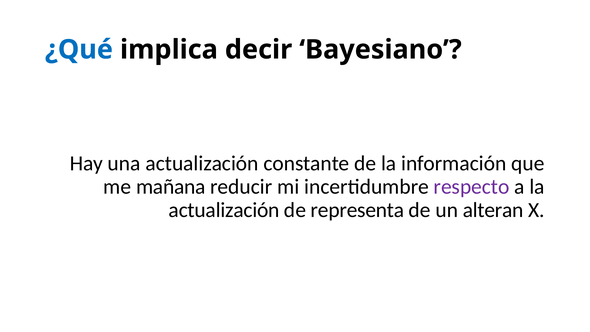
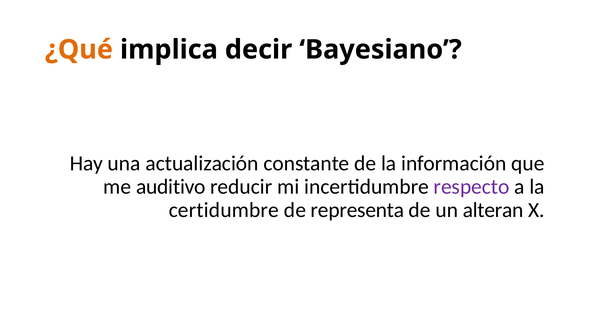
¿Qué colour: blue -> orange
mañana: mañana -> auditivo
actualización at (224, 210): actualización -> certidumbre
